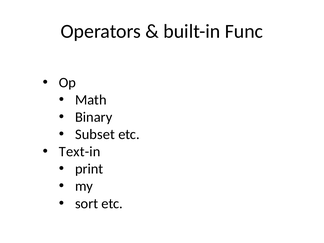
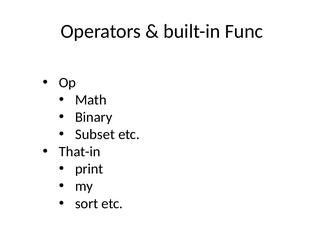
Text-in: Text-in -> That-in
